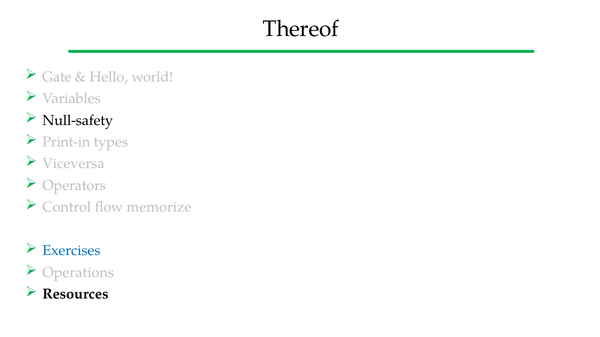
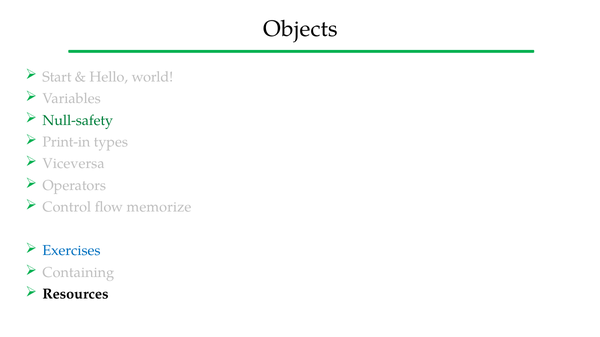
Thereof: Thereof -> Objects
Gate: Gate -> Start
Null-safety colour: black -> green
Operations: Operations -> Containing
